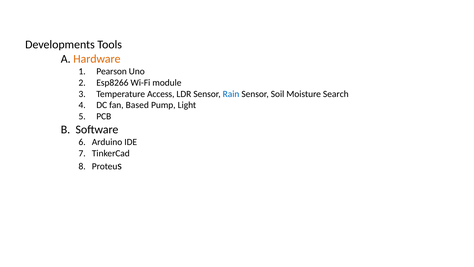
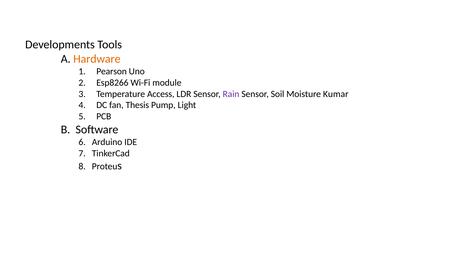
Rain colour: blue -> purple
Search: Search -> Kumar
Based: Based -> Thesis
